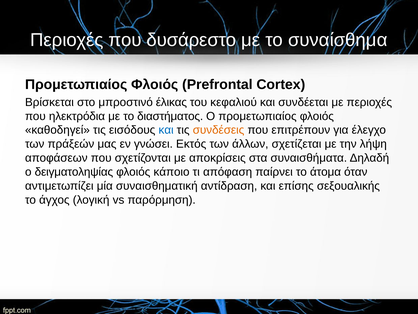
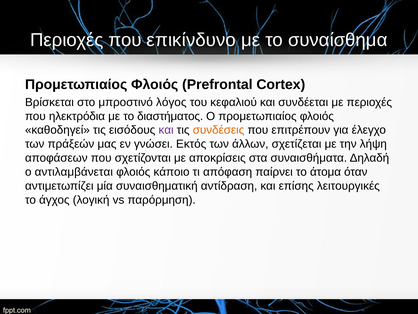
δυσάρεστο: δυσάρεστο -> επικίνδυνο
έλικας: έλικας -> λόγος
και at (166, 130) colour: blue -> purple
δειγματοληψίας: δειγματοληψίας -> αντιλαμβάνεται
σεξουαλικής: σεξουαλικής -> λειτουργικές
